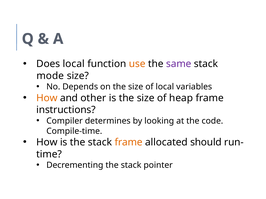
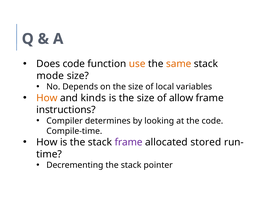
Does local: local -> code
same colour: purple -> orange
other: other -> kinds
heap: heap -> allow
frame at (129, 143) colour: orange -> purple
should: should -> stored
